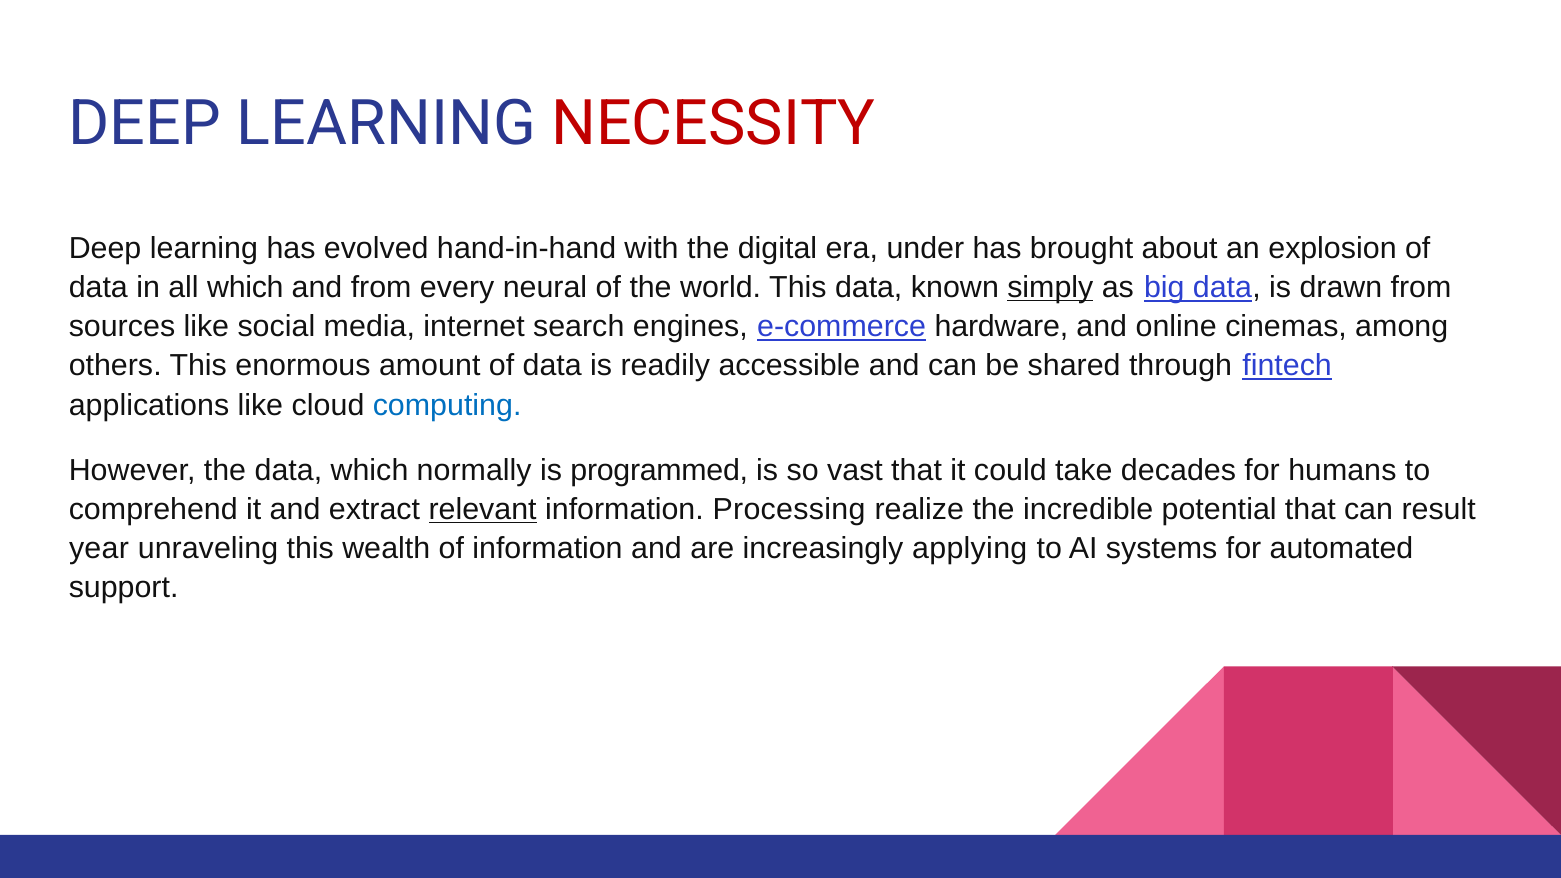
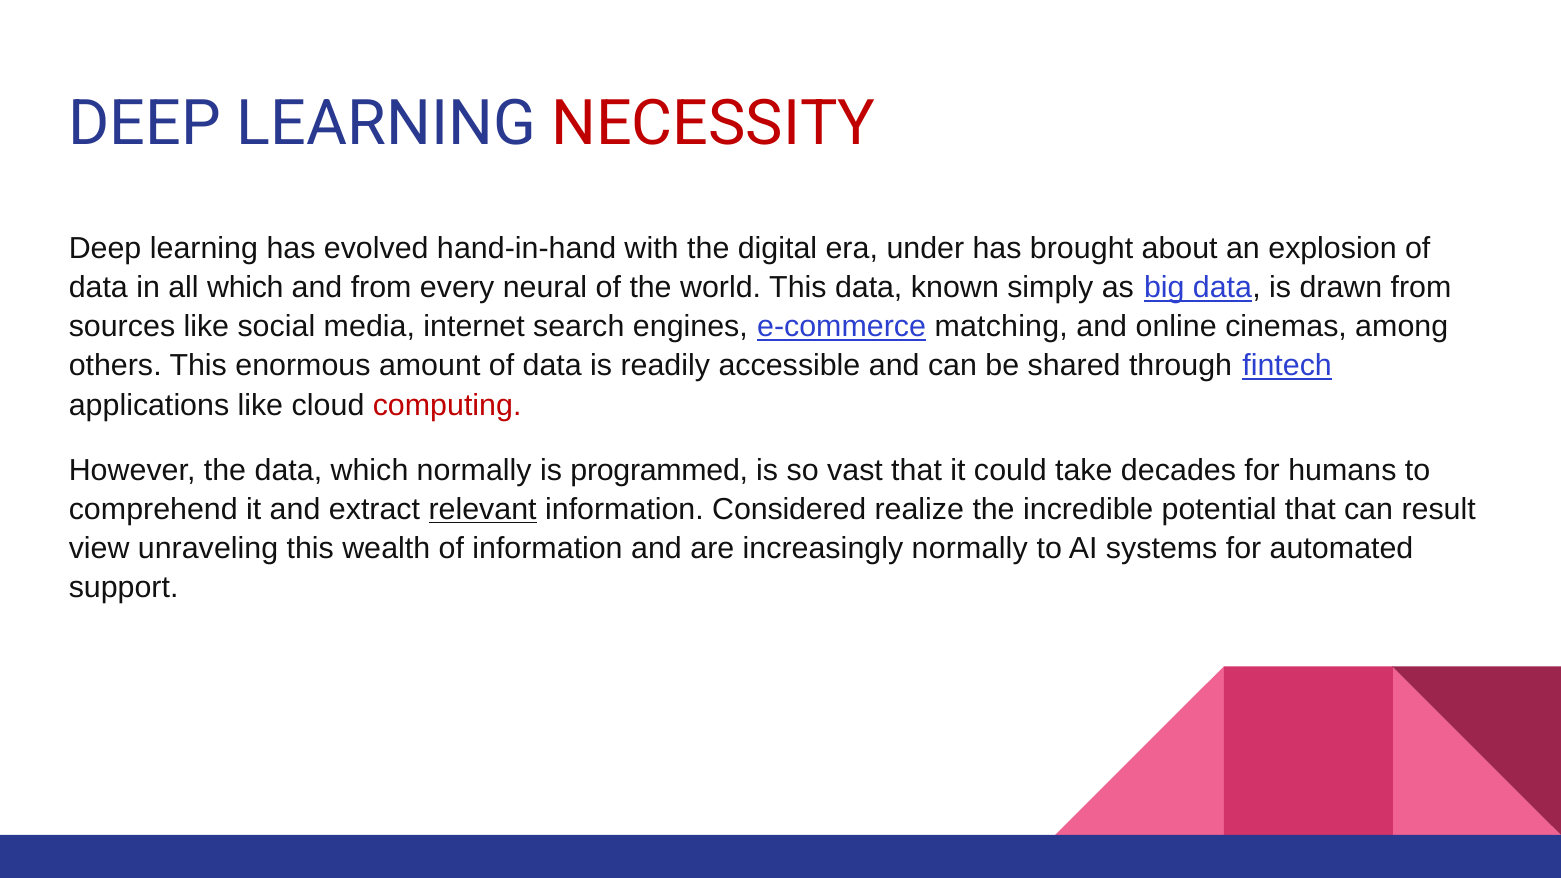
simply underline: present -> none
hardware: hardware -> matching
computing colour: blue -> red
Processing: Processing -> Considered
year: year -> view
increasingly applying: applying -> normally
